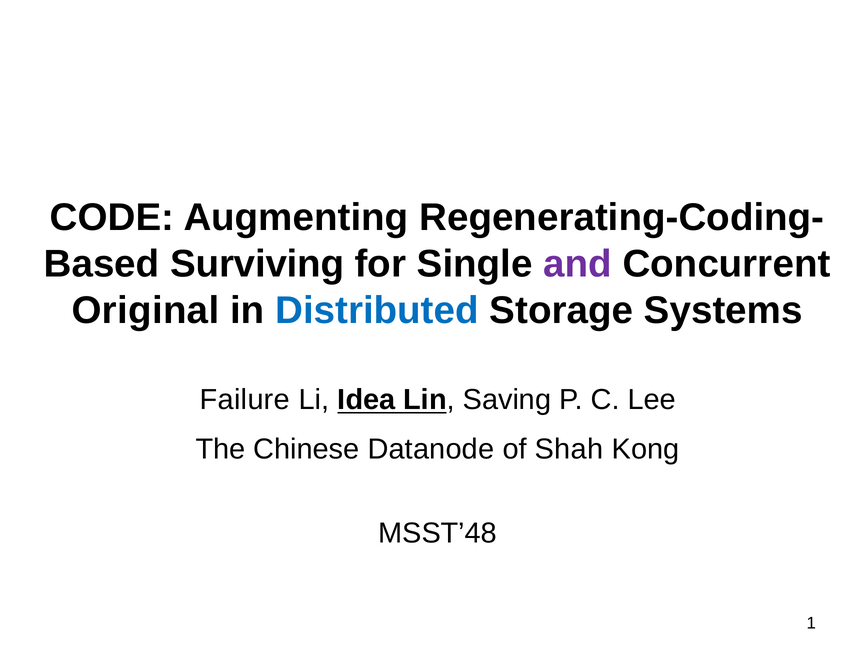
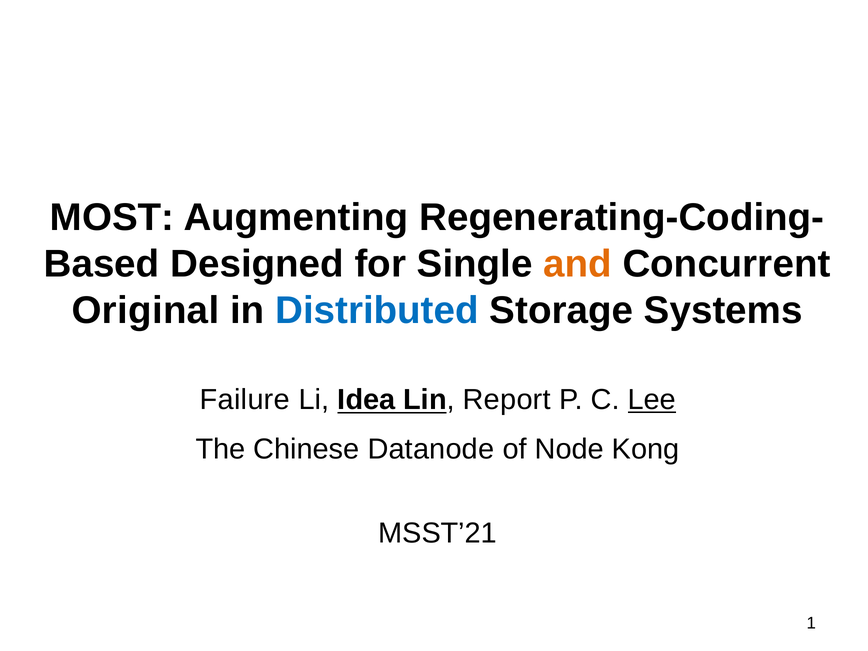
CODE: CODE -> MOST
Surviving: Surviving -> Designed
and colour: purple -> orange
Saving: Saving -> Report
Lee underline: none -> present
Shah: Shah -> Node
MSST’48: MSST’48 -> MSST’21
